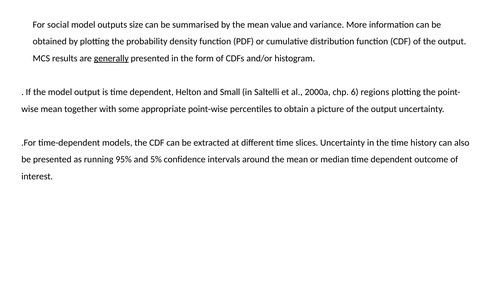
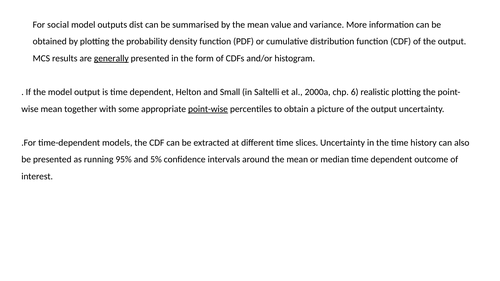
size: size -> dist
regions: regions -> realistic
point-wise underline: none -> present
